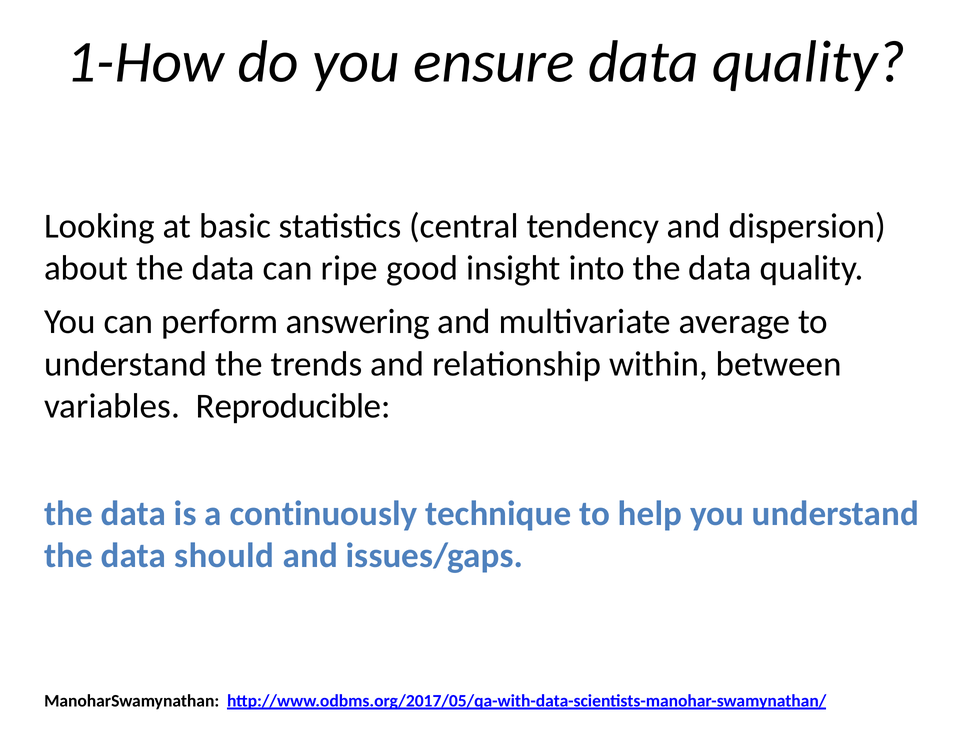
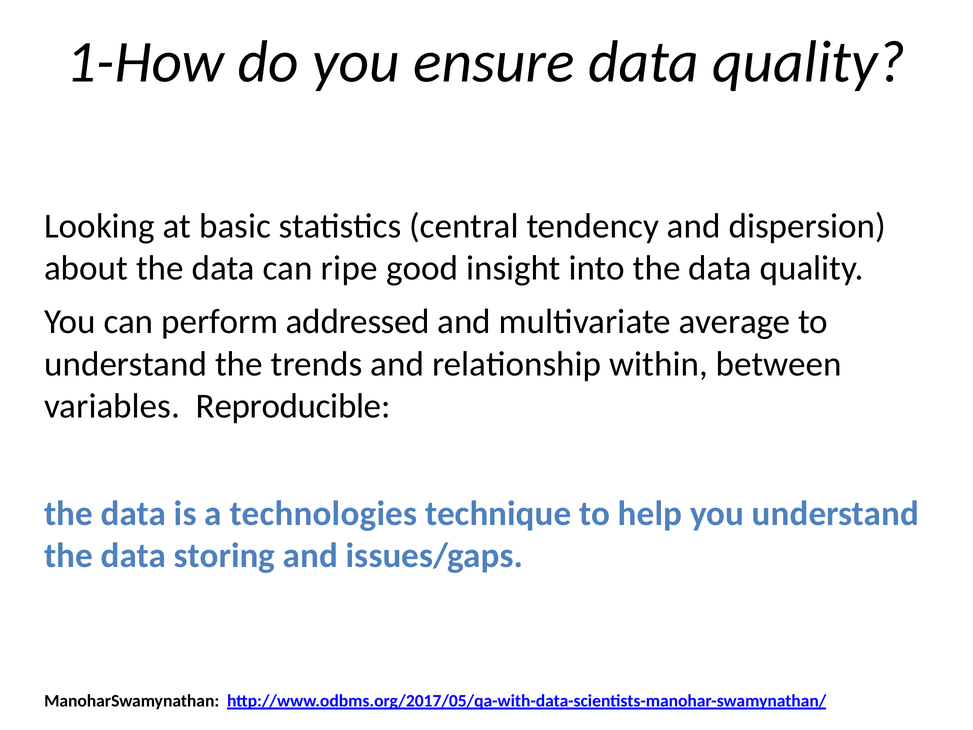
answering: answering -> addressed
continuously: continuously -> technologies
should: should -> storing
